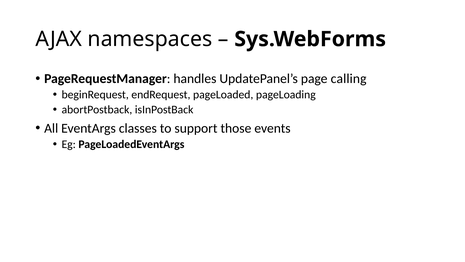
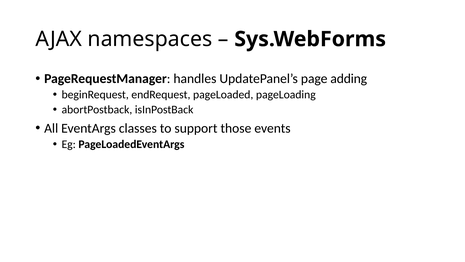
calling: calling -> adding
